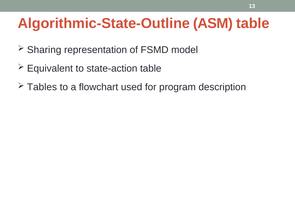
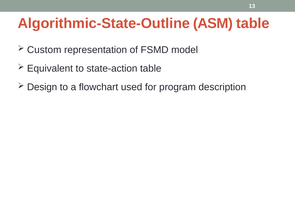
Sharing: Sharing -> Custom
Tables: Tables -> Design
